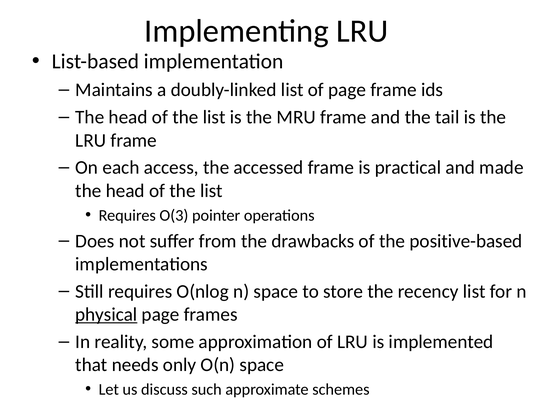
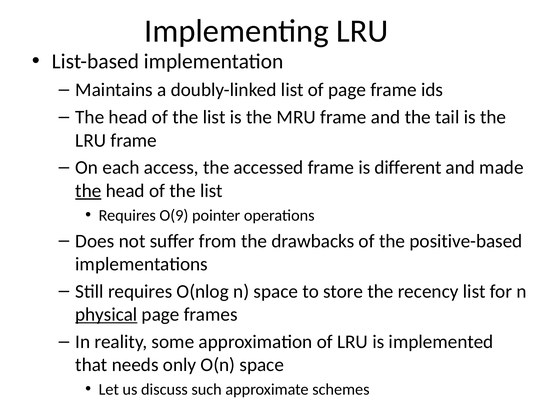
practical: practical -> different
the at (88, 191) underline: none -> present
O(3: O(3 -> O(9
